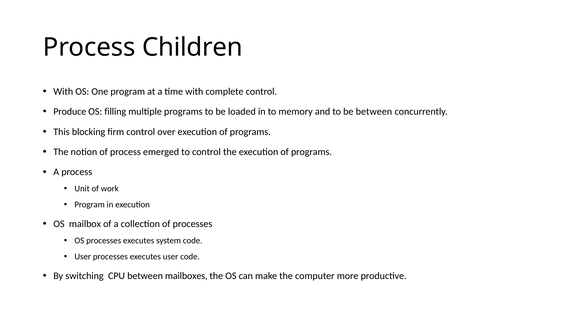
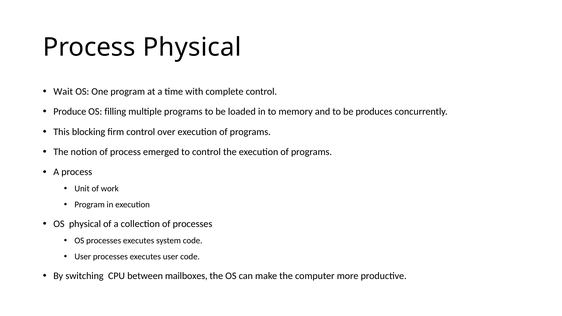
Process Children: Children -> Physical
With at (63, 92): With -> Wait
be between: between -> produces
OS mailbox: mailbox -> physical
